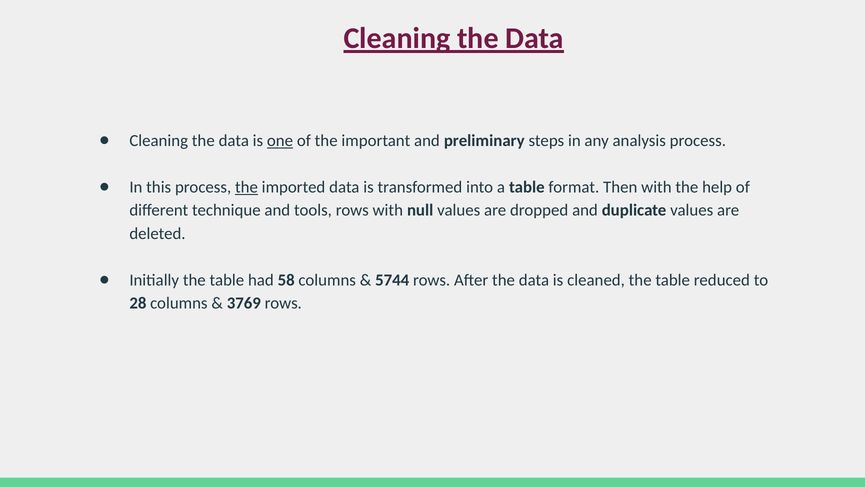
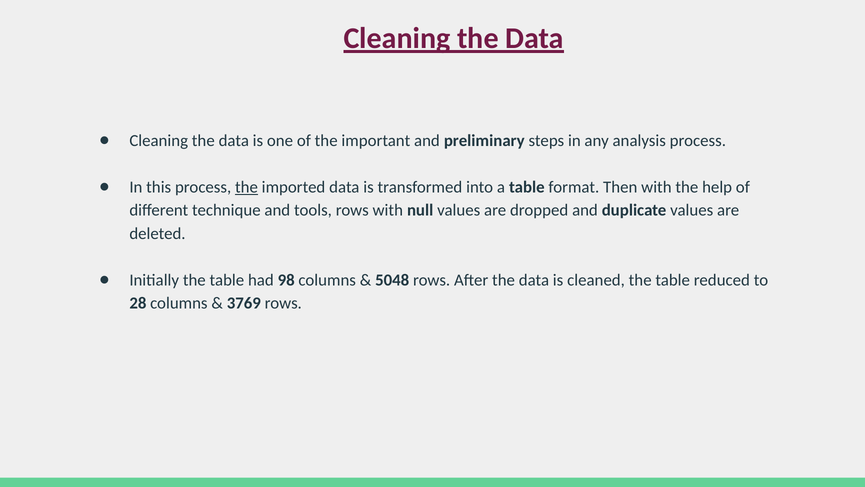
one underline: present -> none
58: 58 -> 98
5744: 5744 -> 5048
